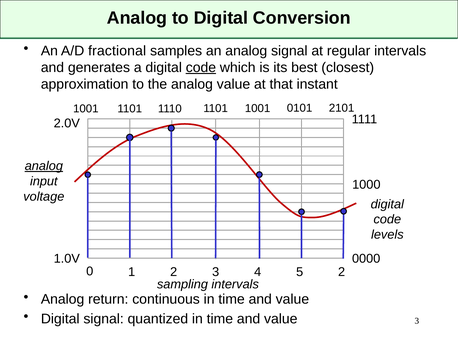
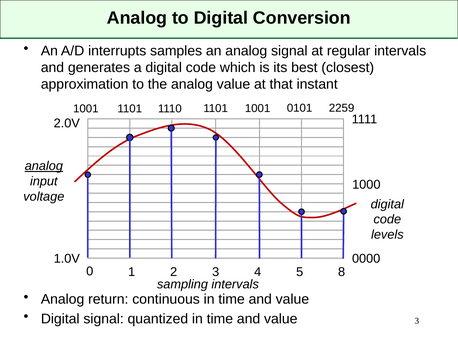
fractional: fractional -> interrupts
code at (201, 68) underline: present -> none
2101: 2101 -> 2259
5 2: 2 -> 8
